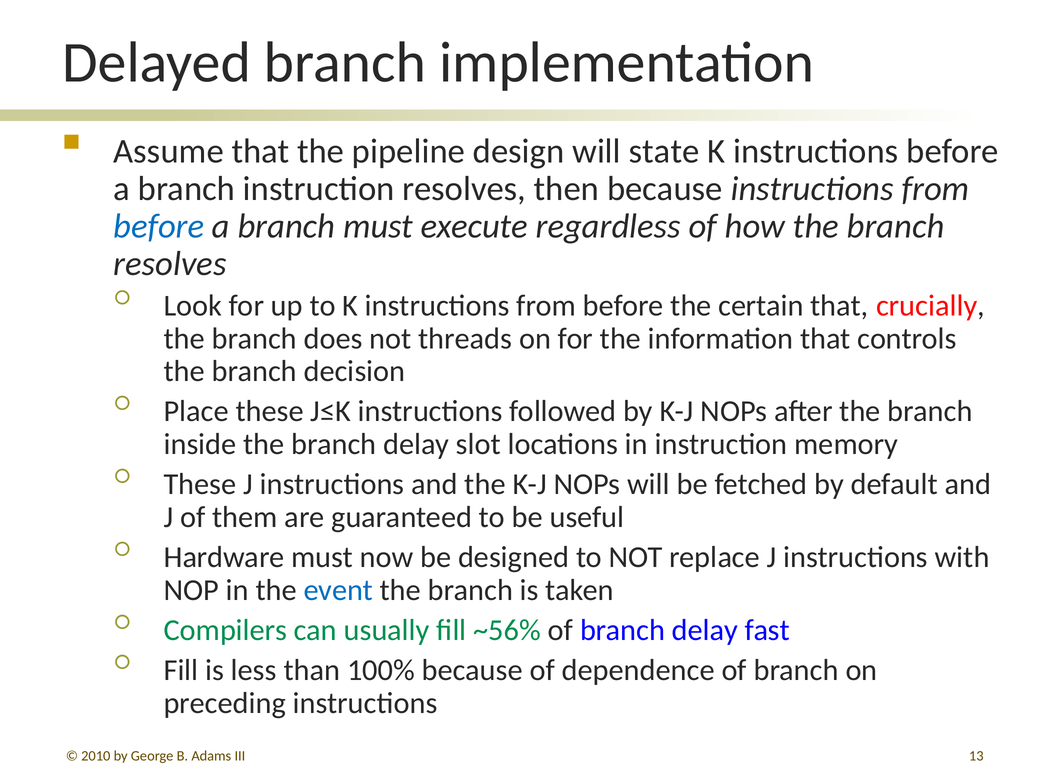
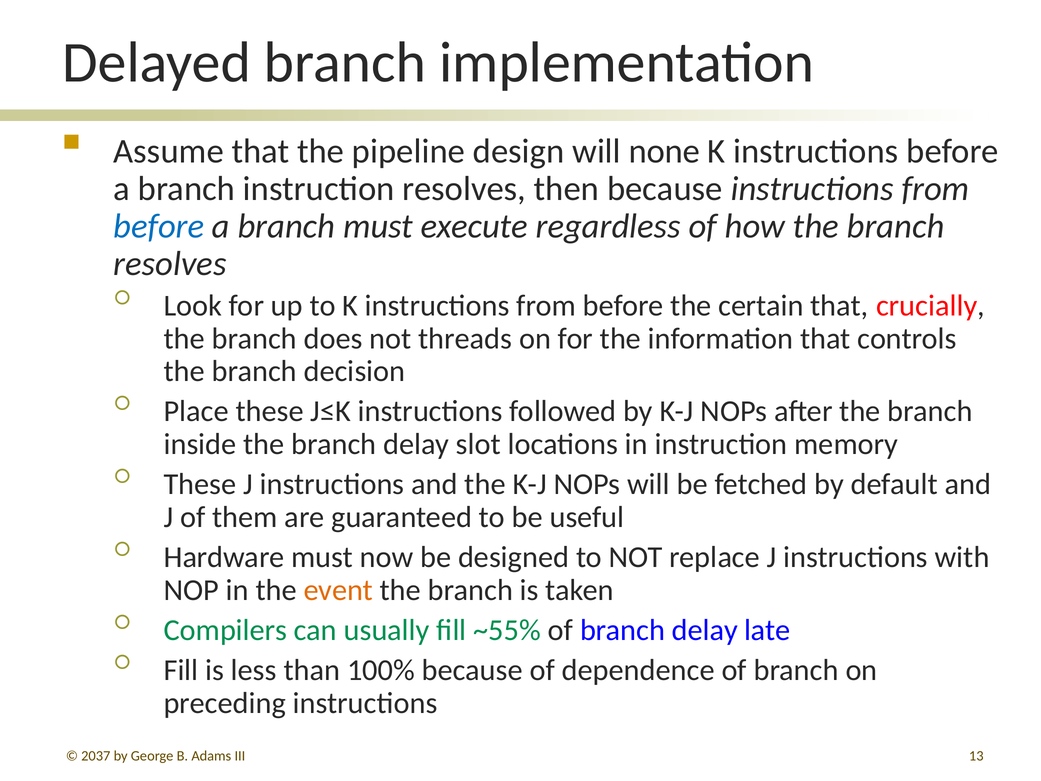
state: state -> none
event colour: blue -> orange
~56%: ~56% -> ~55%
fast: fast -> late
2010: 2010 -> 2037
